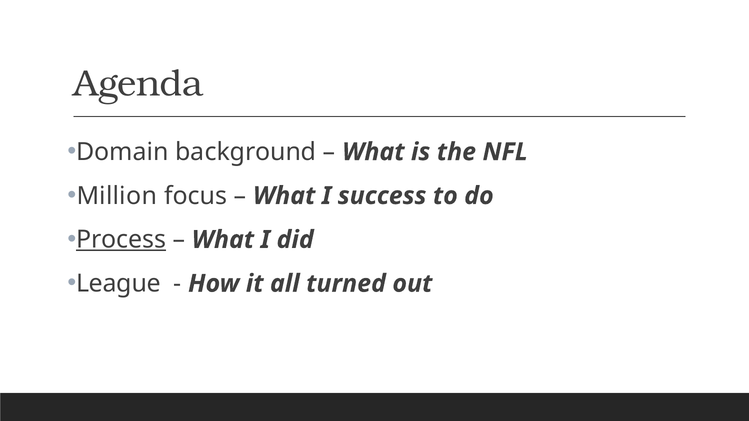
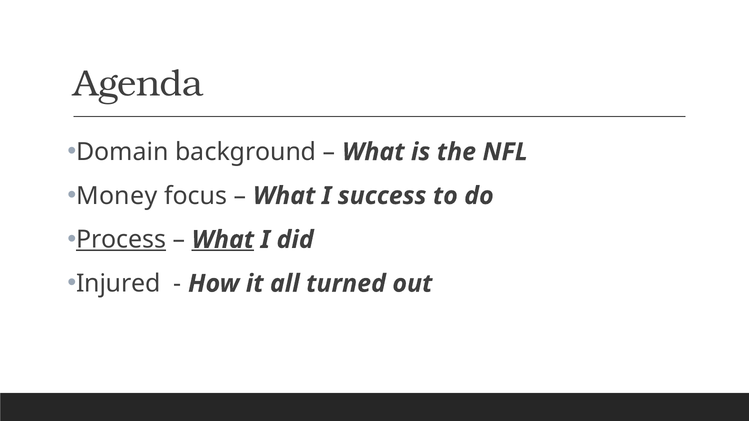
Million: Million -> Money
What at (223, 240) underline: none -> present
League: League -> Injured
